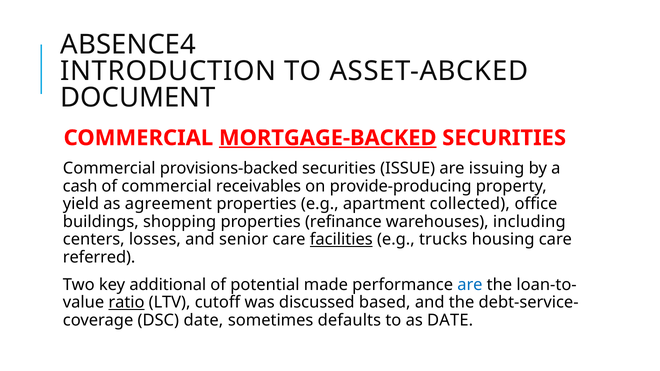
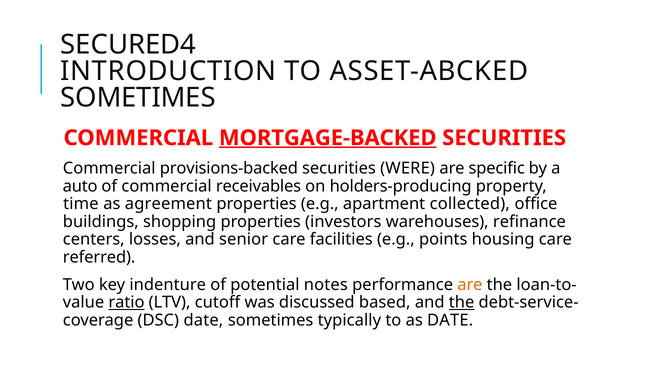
ABSENCE4: ABSENCE4 -> SECURED4
DOCUMENT at (138, 98): DOCUMENT -> SOMETIMES
ISSUE: ISSUE -> WERE
issuing: issuing -> specific
cash: cash -> auto
provide-producing: provide-producing -> holders-producing
yield: yield -> time
refinance: refinance -> investors
including: including -> refinance
facilities underline: present -> none
trucks: trucks -> points
additional: additional -> indenture
made: made -> notes
are at (470, 285) colour: blue -> orange
the at (462, 303) underline: none -> present
defaults: defaults -> typically
